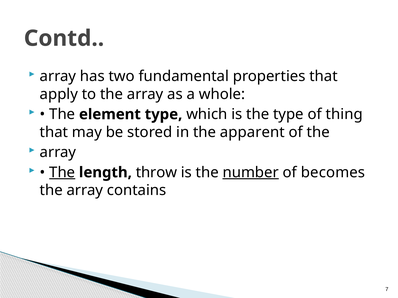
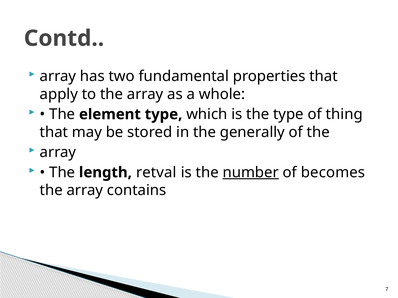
apparent: apparent -> generally
The at (62, 173) underline: present -> none
throw: throw -> retval
